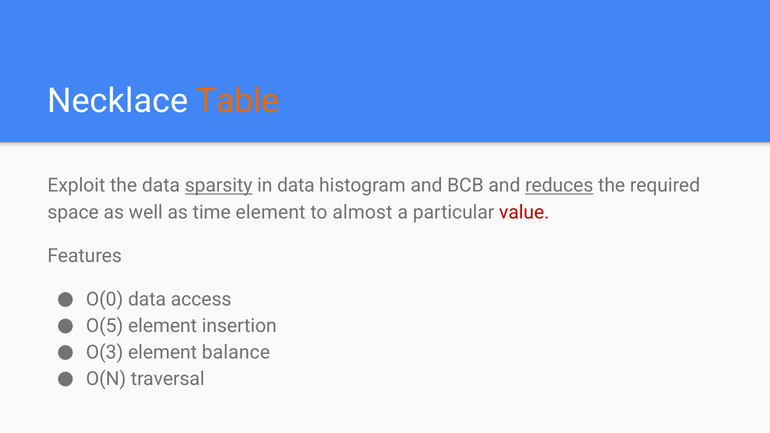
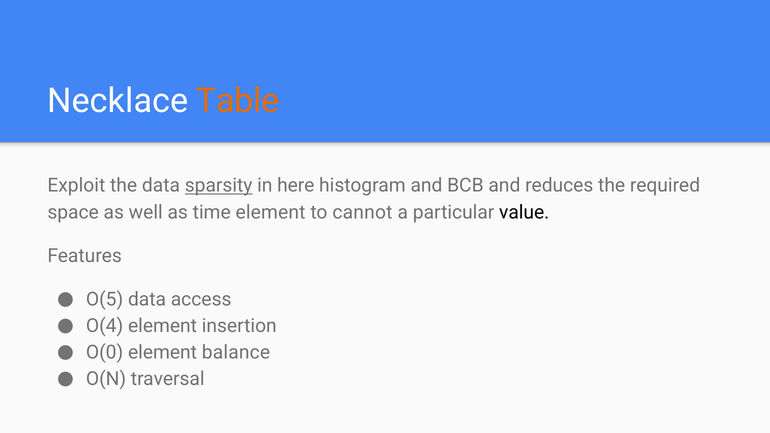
in data: data -> here
reduces underline: present -> none
almost: almost -> cannot
value colour: red -> black
O(0: O(0 -> O(5
O(5: O(5 -> O(4
O(3: O(3 -> O(0
